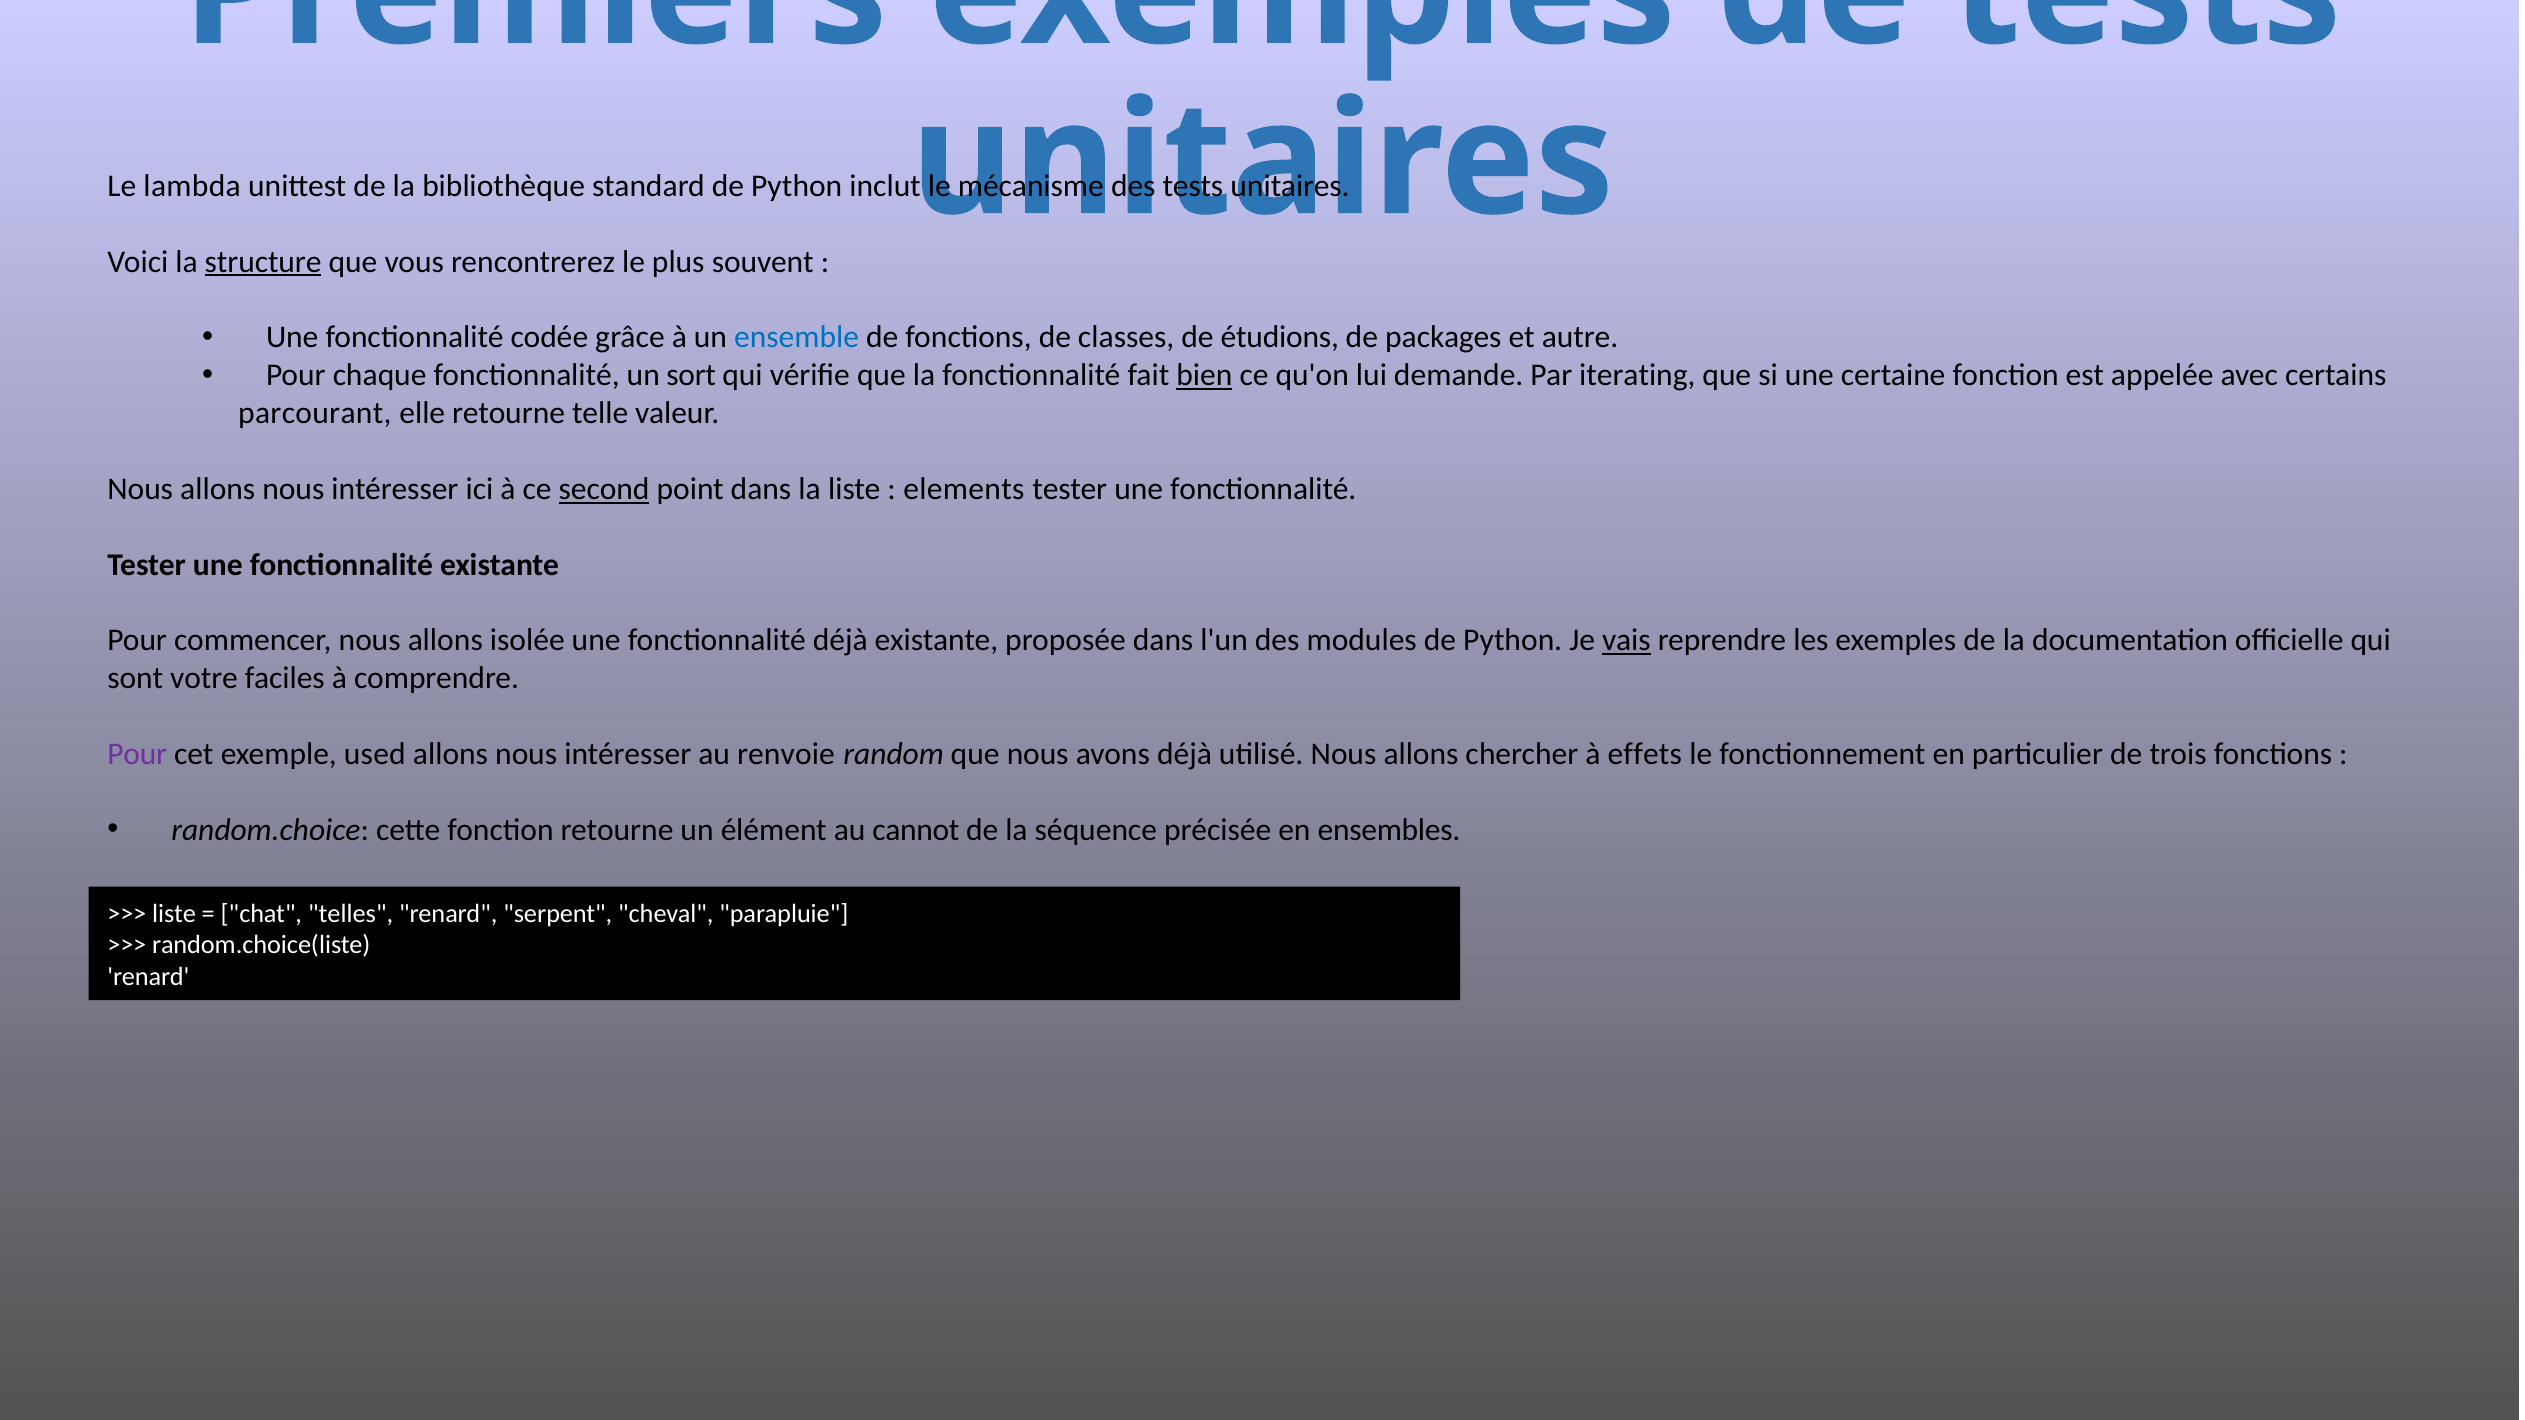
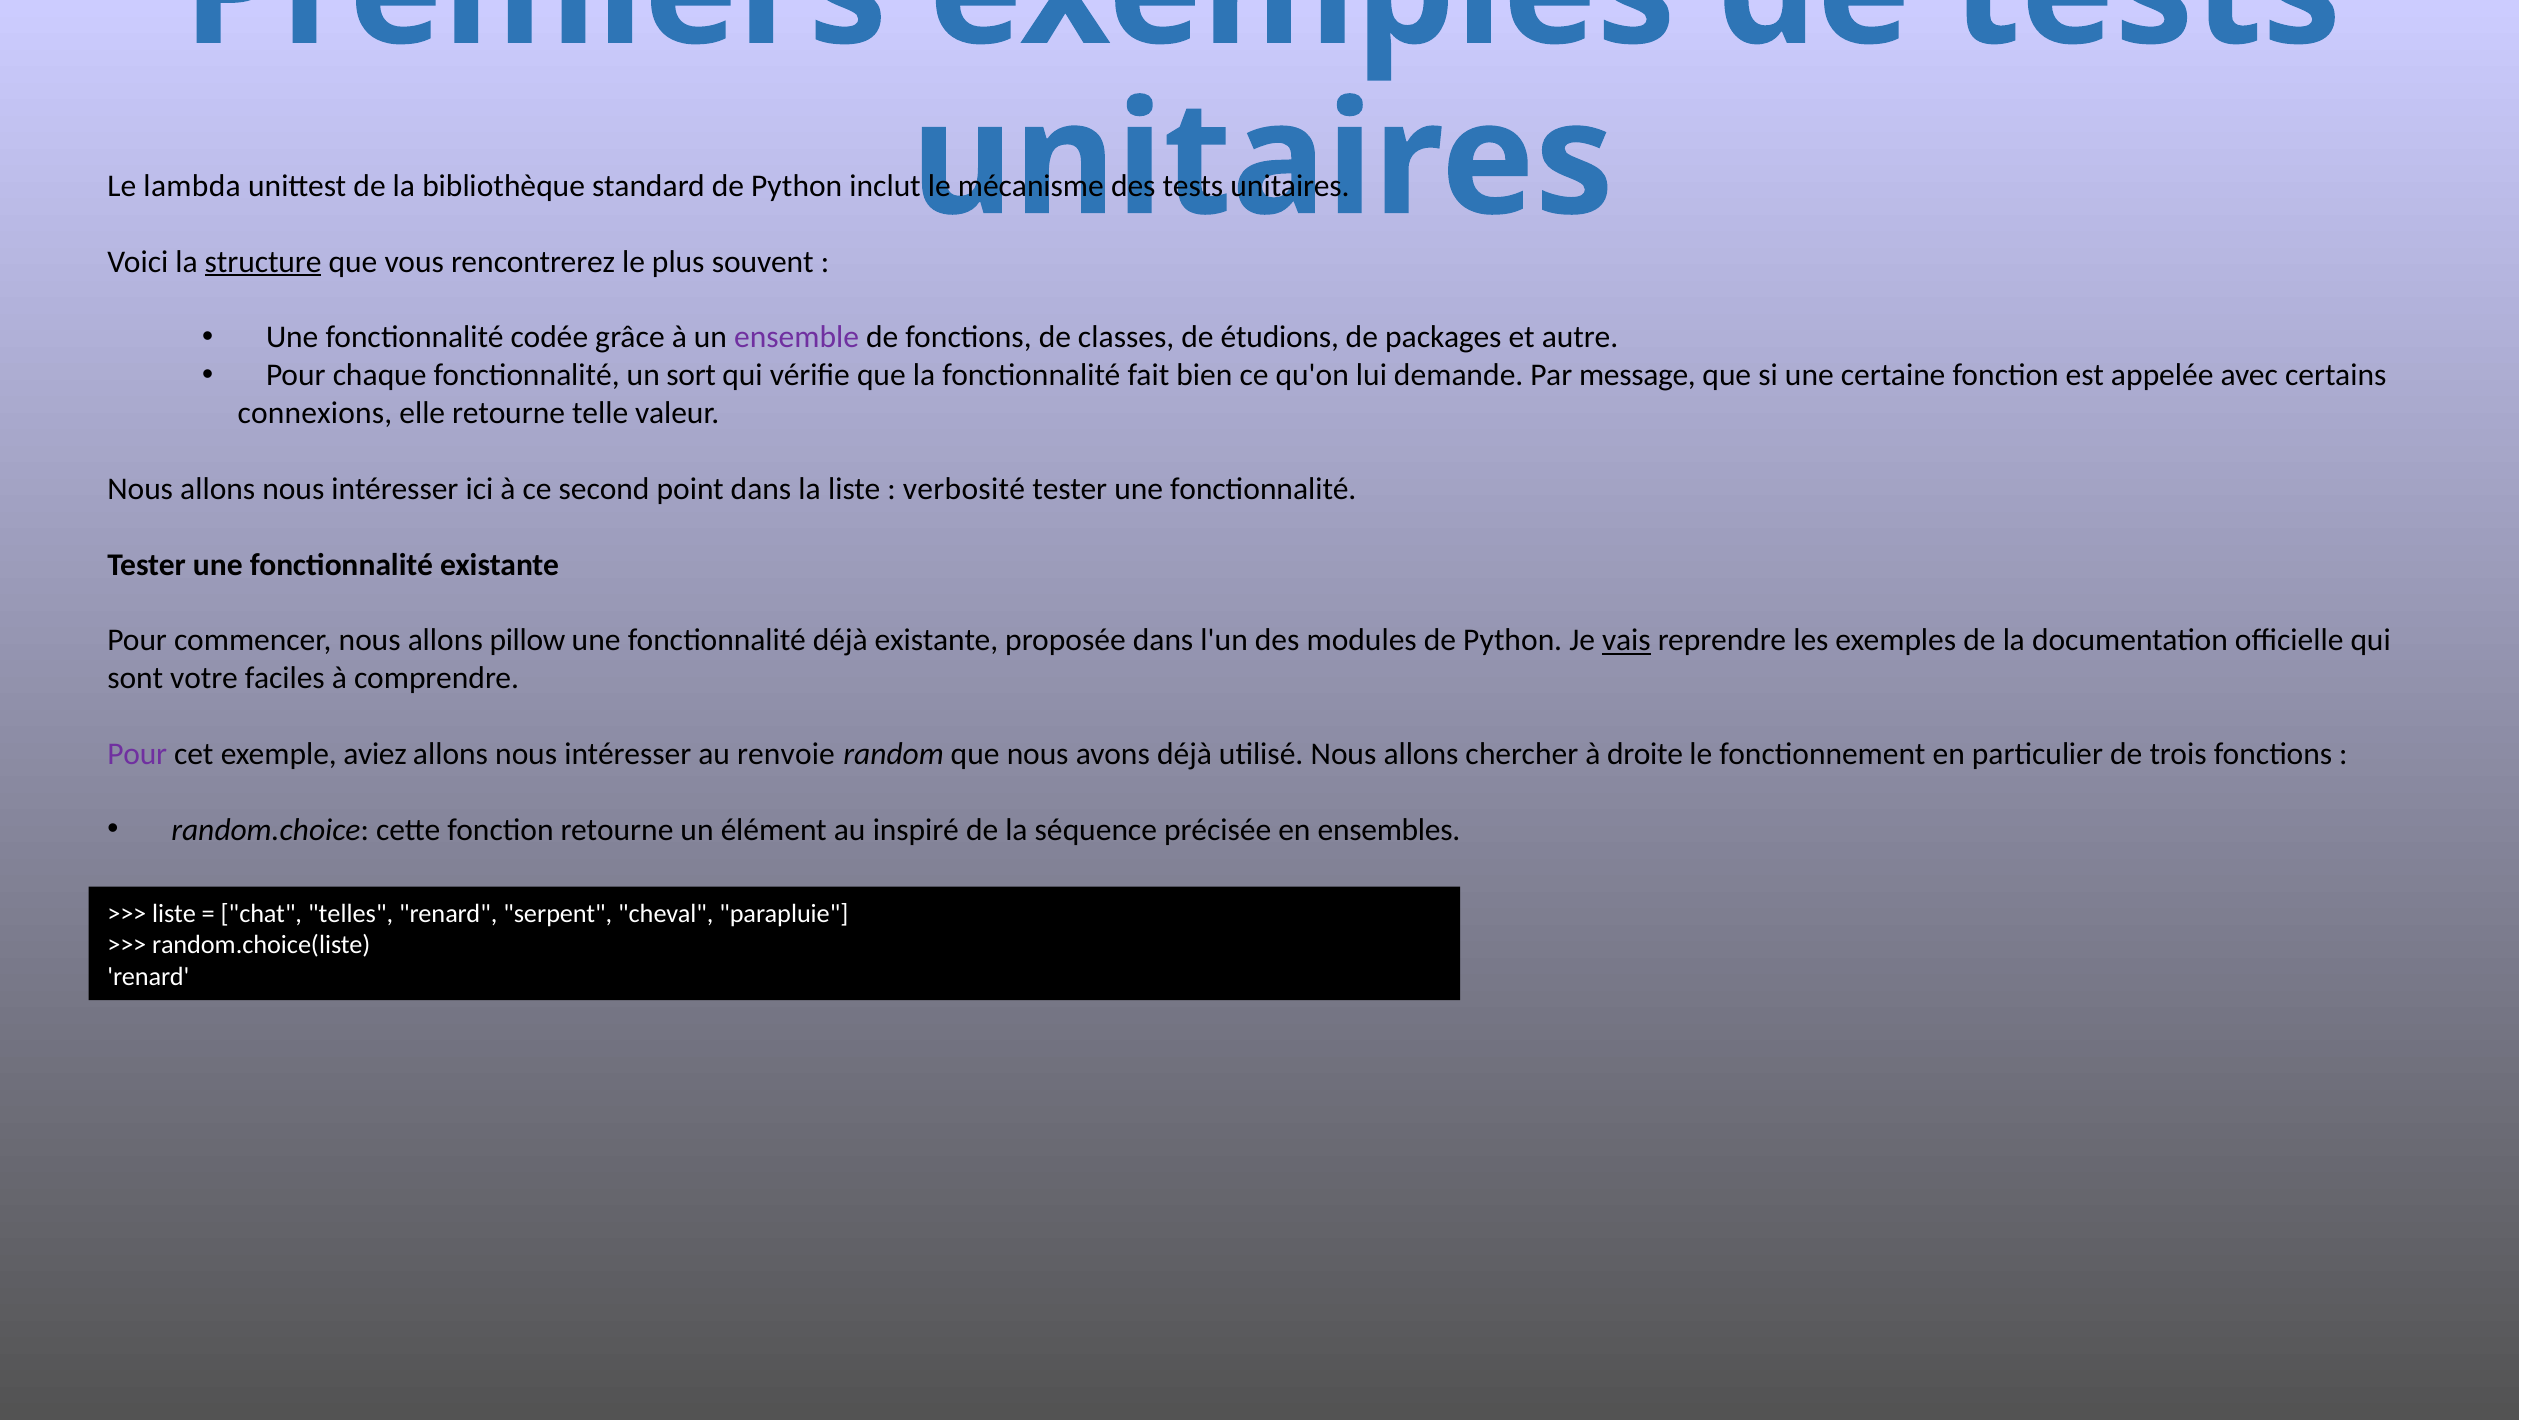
ensemble colour: blue -> purple
bien underline: present -> none
iterating: iterating -> message
parcourant: parcourant -> connexions
second underline: present -> none
elements: elements -> verbosité
isolée: isolée -> pillow
used: used -> aviez
effets: effets -> droite
cannot: cannot -> inspiré
